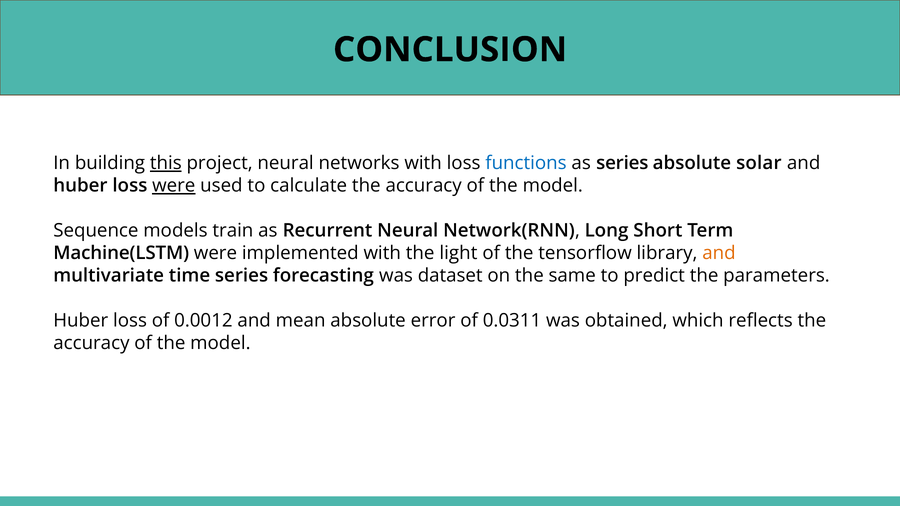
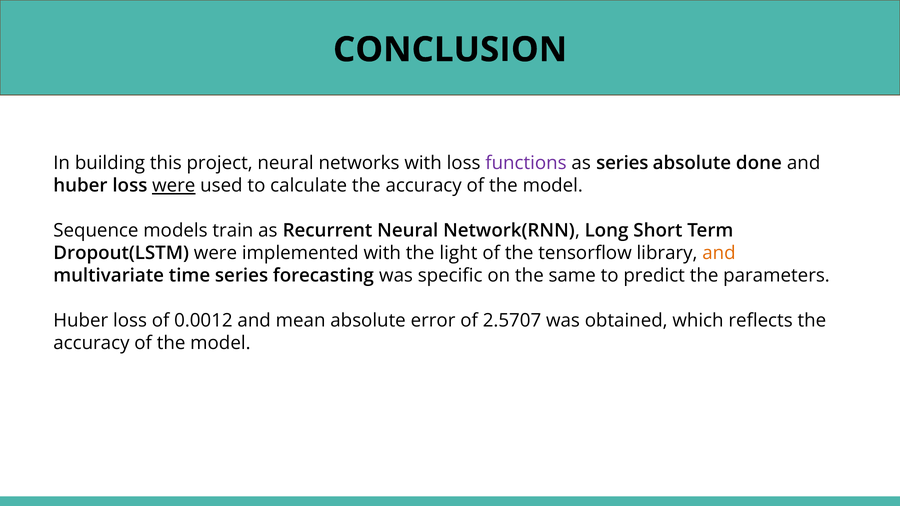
this underline: present -> none
functions colour: blue -> purple
solar: solar -> done
Machine(LSTM: Machine(LSTM -> Dropout(LSTM
dataset: dataset -> specific
0.0311: 0.0311 -> 2.5707
